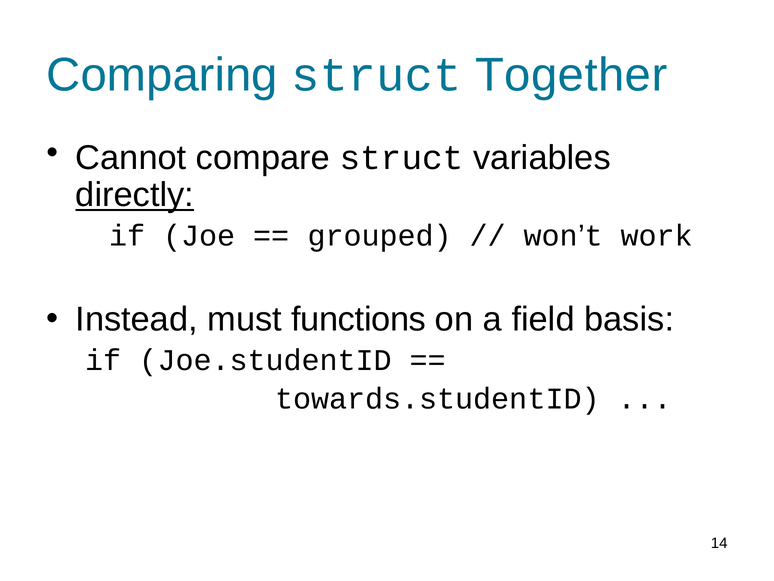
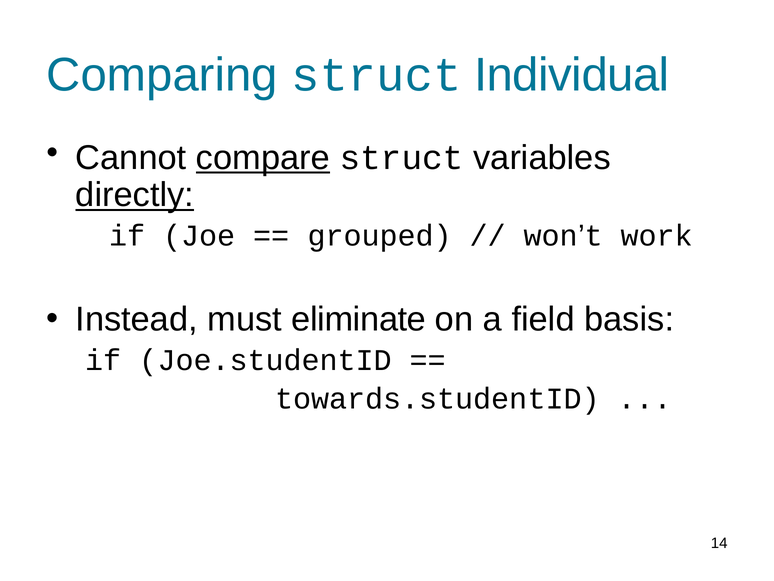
Together: Together -> Individual
compare underline: none -> present
functions: functions -> eliminate
